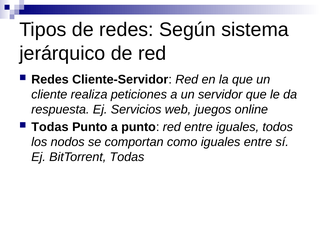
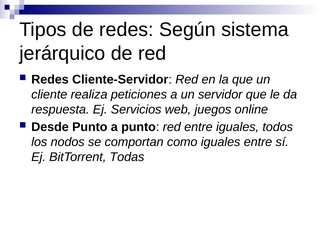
Todas at (50, 127): Todas -> Desde
